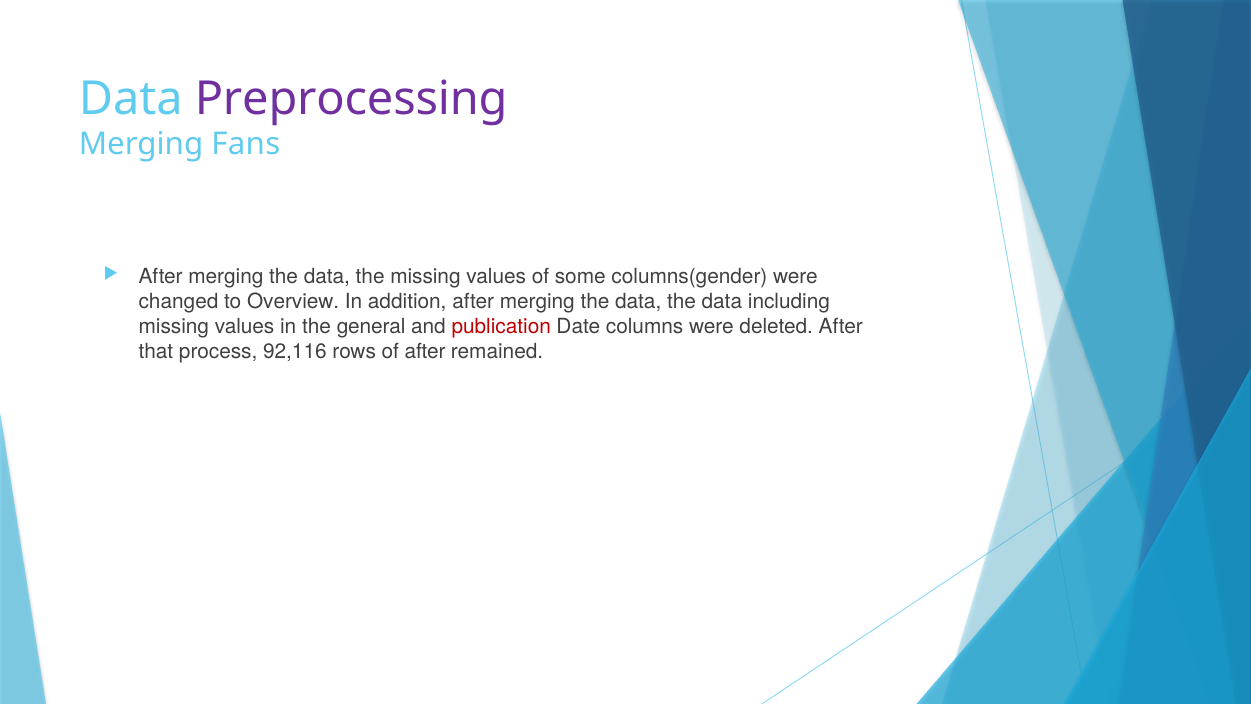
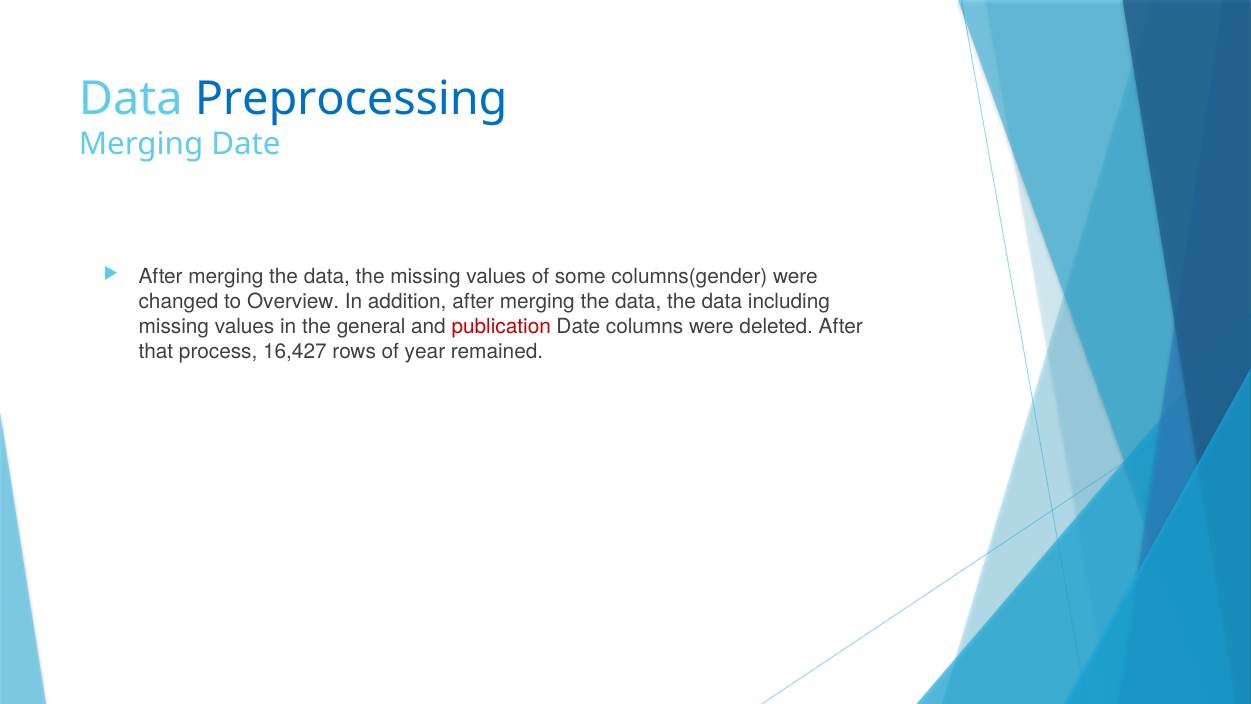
Preprocessing colour: purple -> blue
Merging Fans: Fans -> Date
92,116: 92,116 -> 16,427
of after: after -> year
